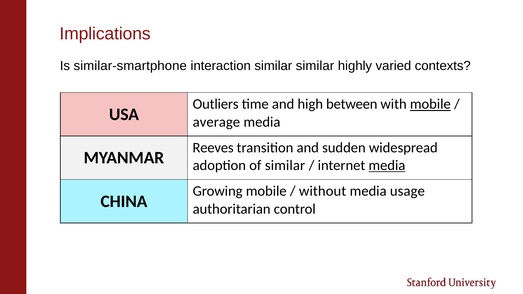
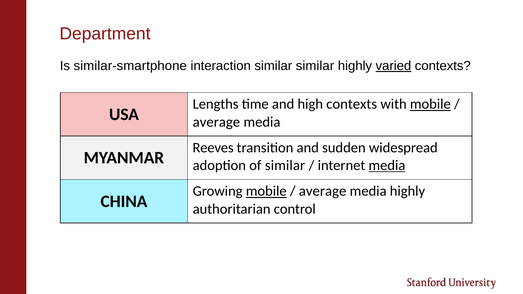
Implications: Implications -> Department
varied underline: none -> present
Outliers: Outliers -> Lengths
high between: between -> contexts
mobile at (266, 191) underline: none -> present
without at (323, 191): without -> average
media usage: usage -> highly
